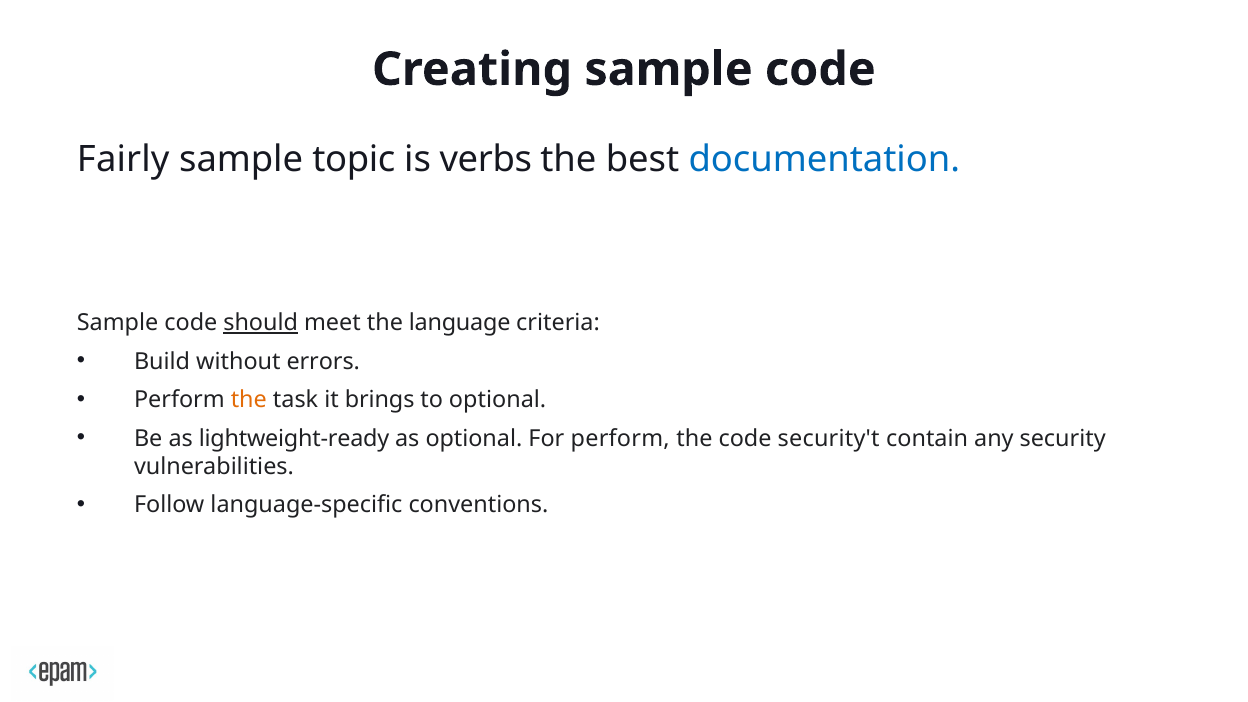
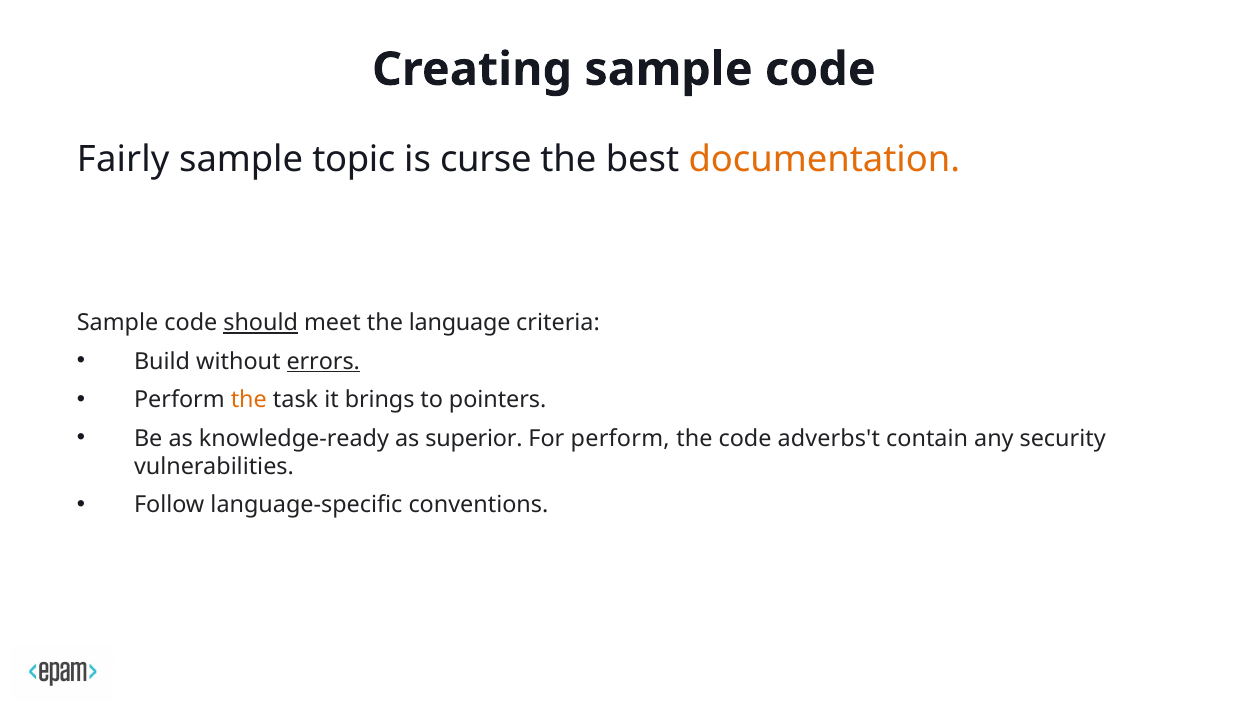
verbs: verbs -> curse
documentation colour: blue -> orange
errors underline: none -> present
to optional: optional -> pointers
lightweight-ready: lightweight-ready -> knowledge-ready
as optional: optional -> superior
security't: security't -> adverbs't
